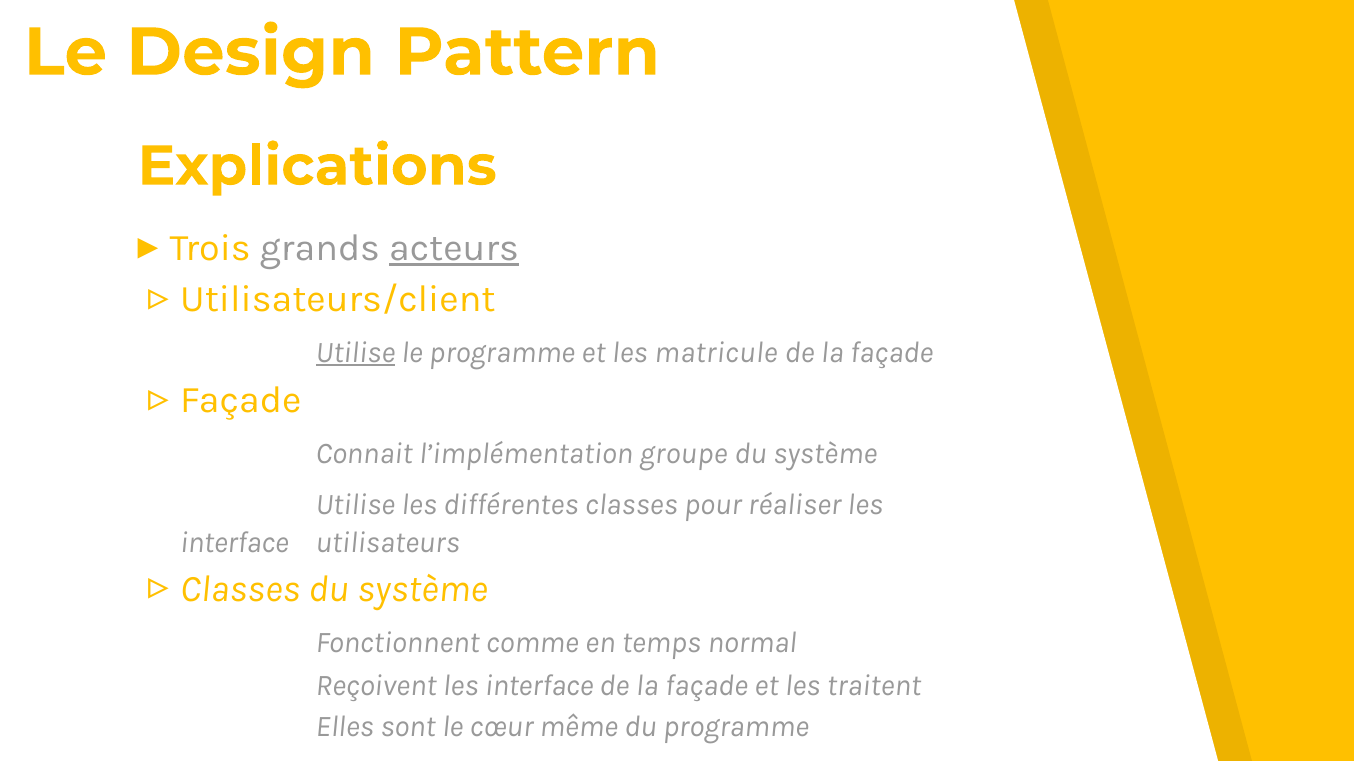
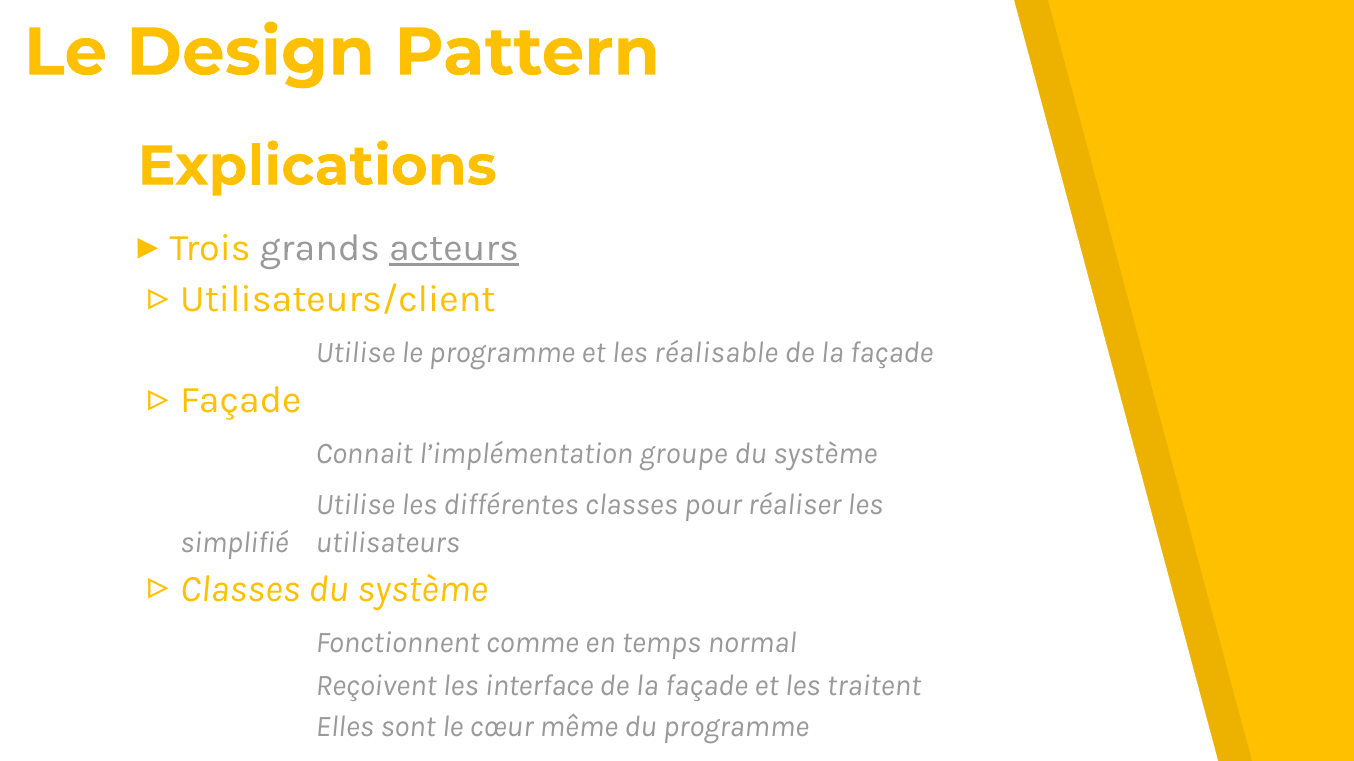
Utilise at (355, 353) underline: present -> none
matricule: matricule -> réalisable
interface at (234, 543): interface -> simplifié
